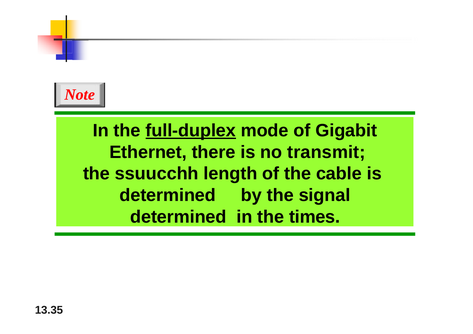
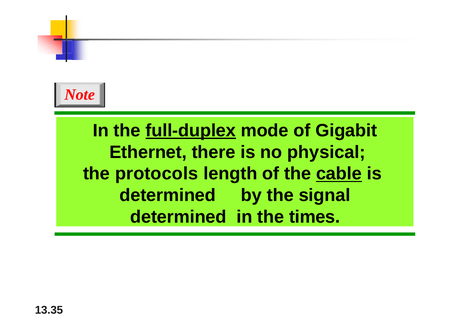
transmit: transmit -> physical
ssuucchh: ssuucchh -> protocols
cable underline: none -> present
